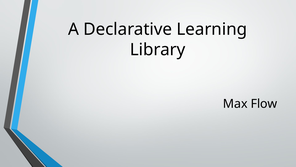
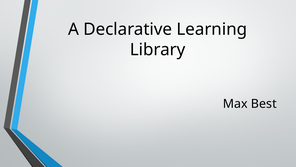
Flow: Flow -> Best
